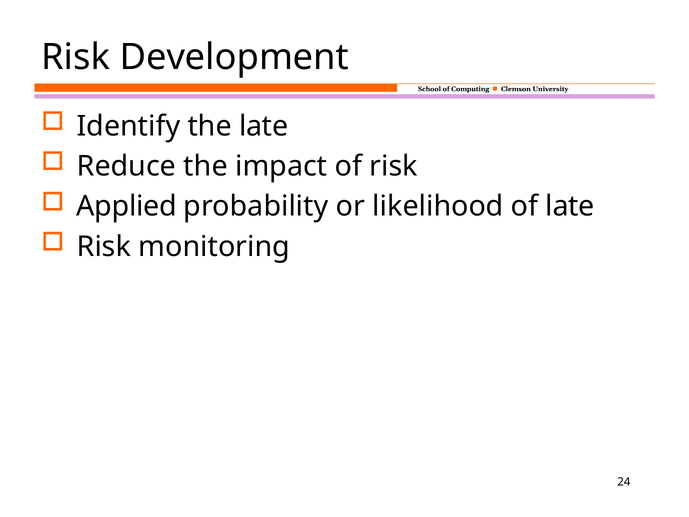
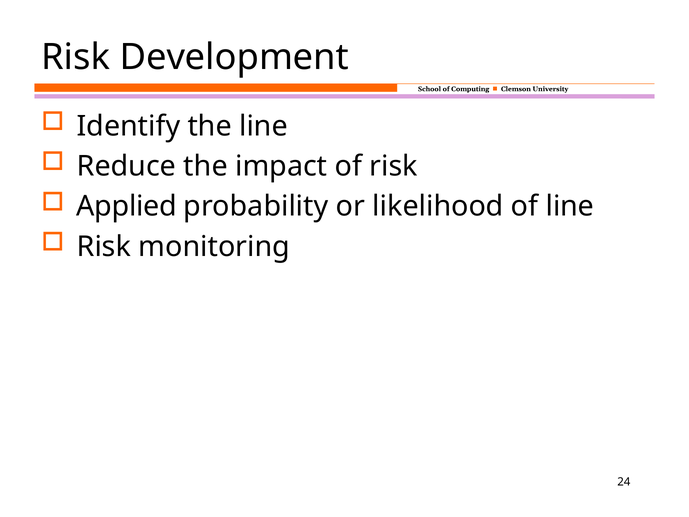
the late: late -> line
of late: late -> line
